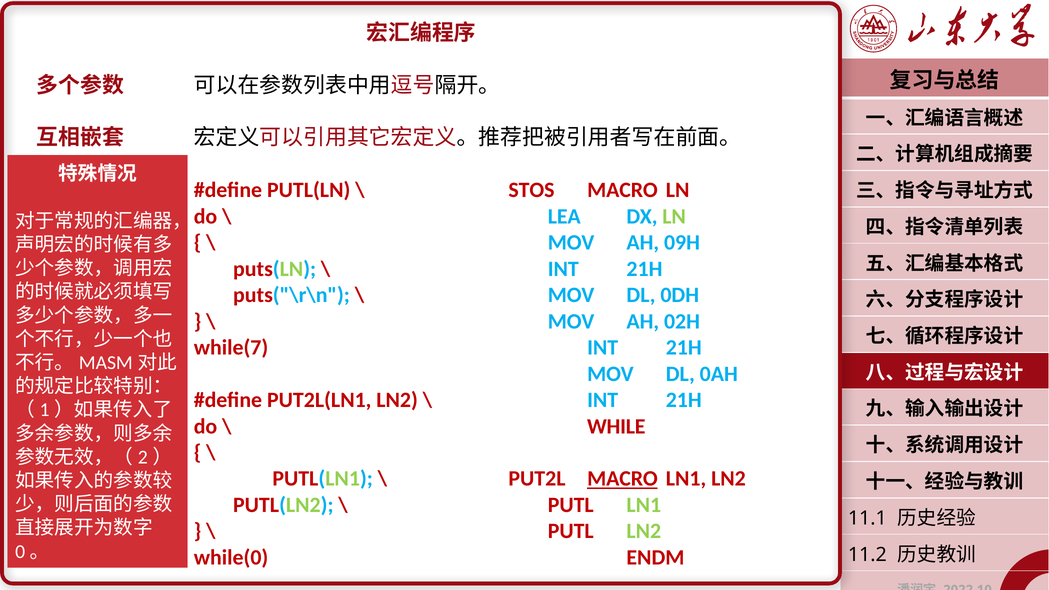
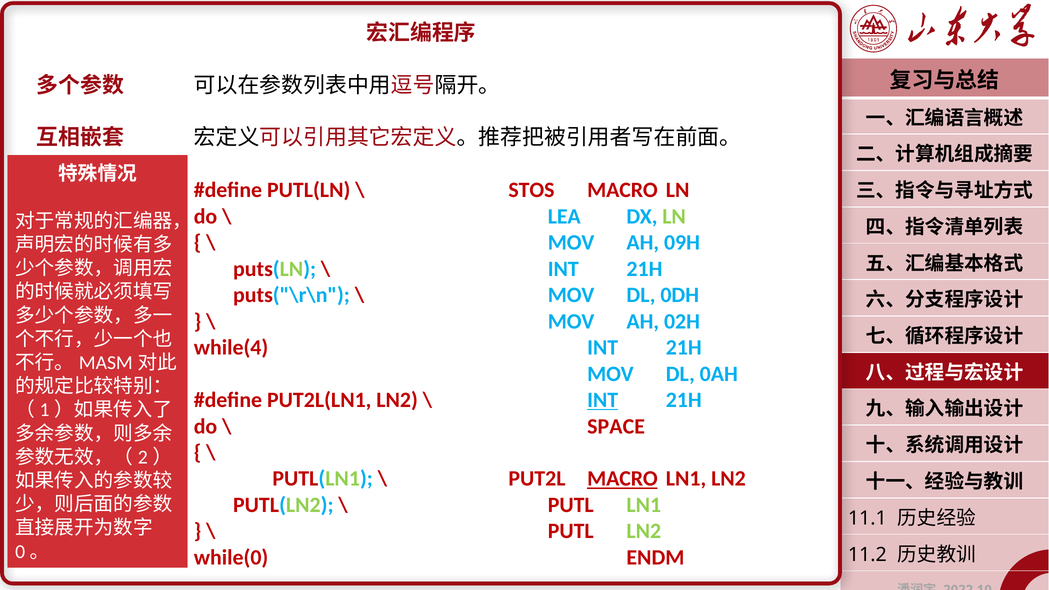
while(7: while(7 -> while(4
INT at (603, 400) underline: none -> present
WHILE: WHILE -> SPACE
